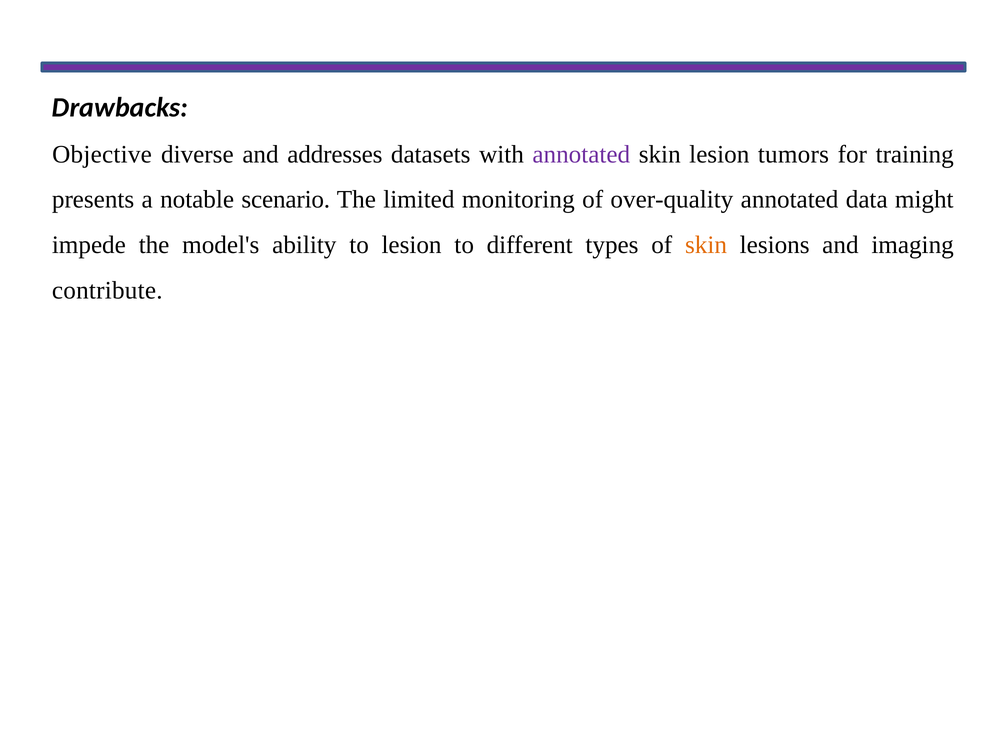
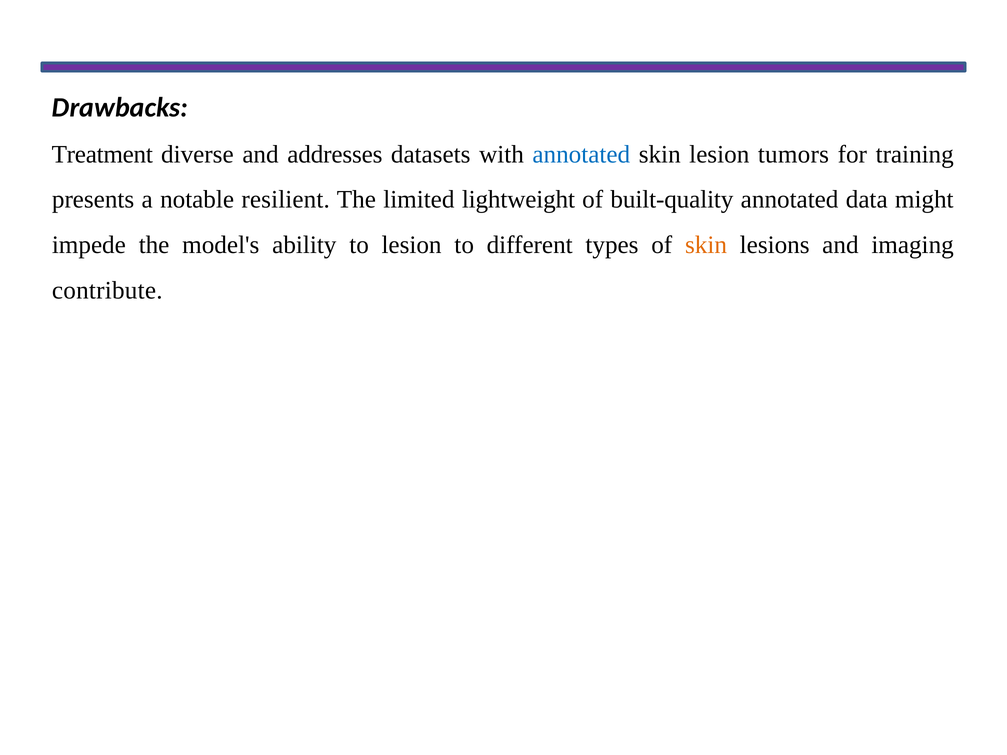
Objective: Objective -> Treatment
annotated at (581, 154) colour: purple -> blue
scenario: scenario -> resilient
monitoring: monitoring -> lightweight
over-quality: over-quality -> built-quality
